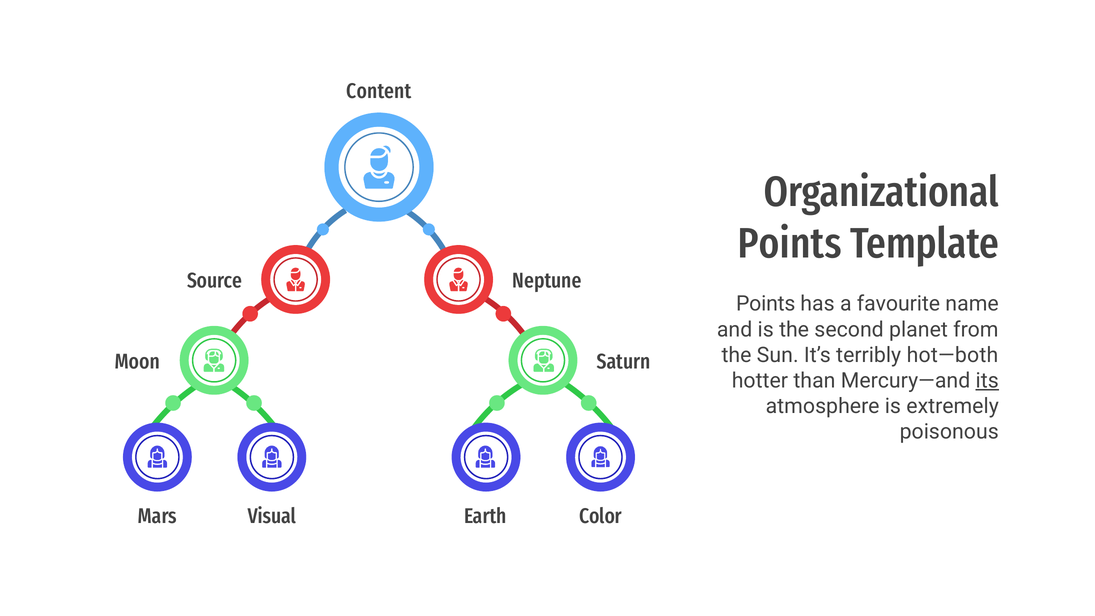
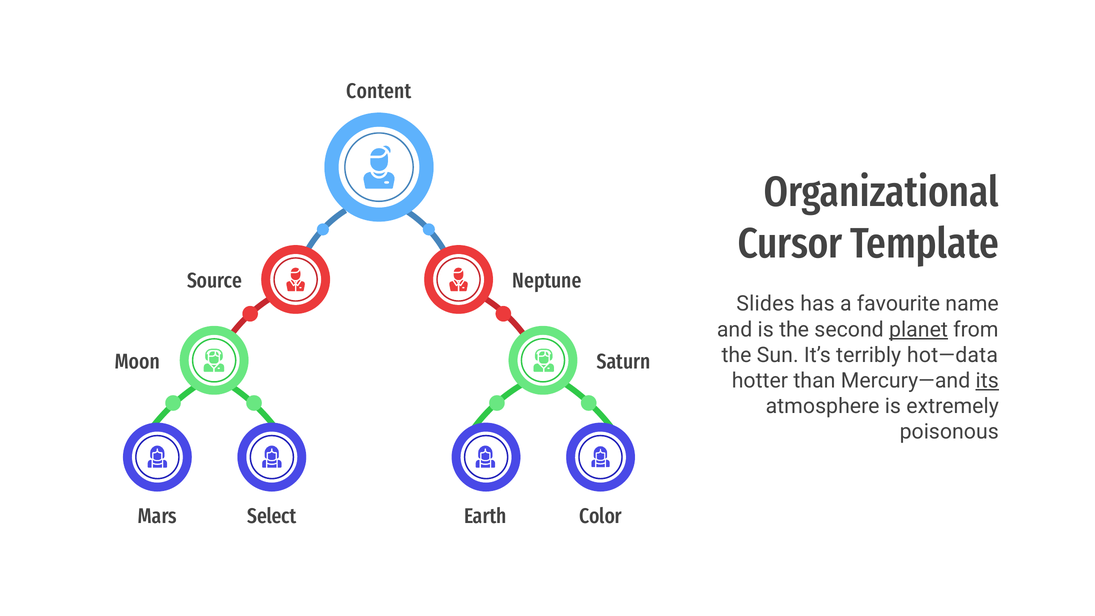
Points at (790, 243): Points -> Cursor
Points at (766, 304): Points -> Slides
planet underline: none -> present
hot—both: hot—both -> hot—data
Visual: Visual -> Select
